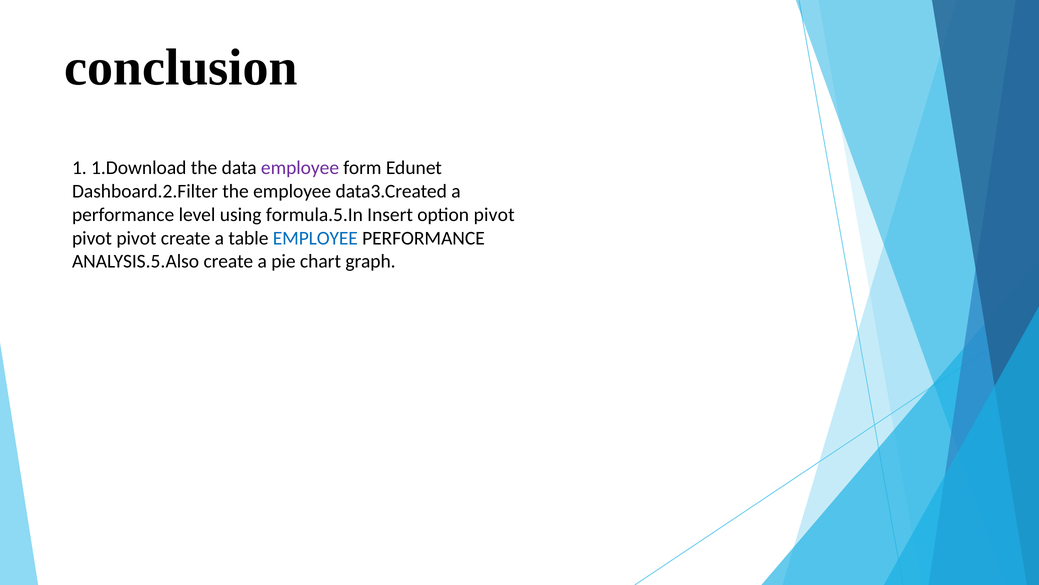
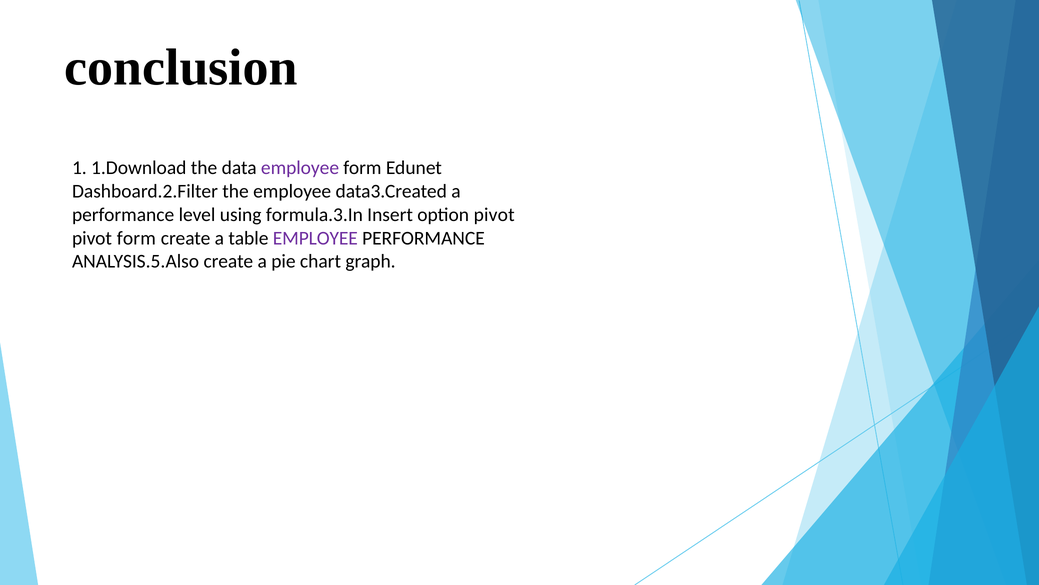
formula.5.In: formula.5.In -> formula.3.In
pivot at (136, 238): pivot -> form
EMPLOYEE at (315, 238) colour: blue -> purple
